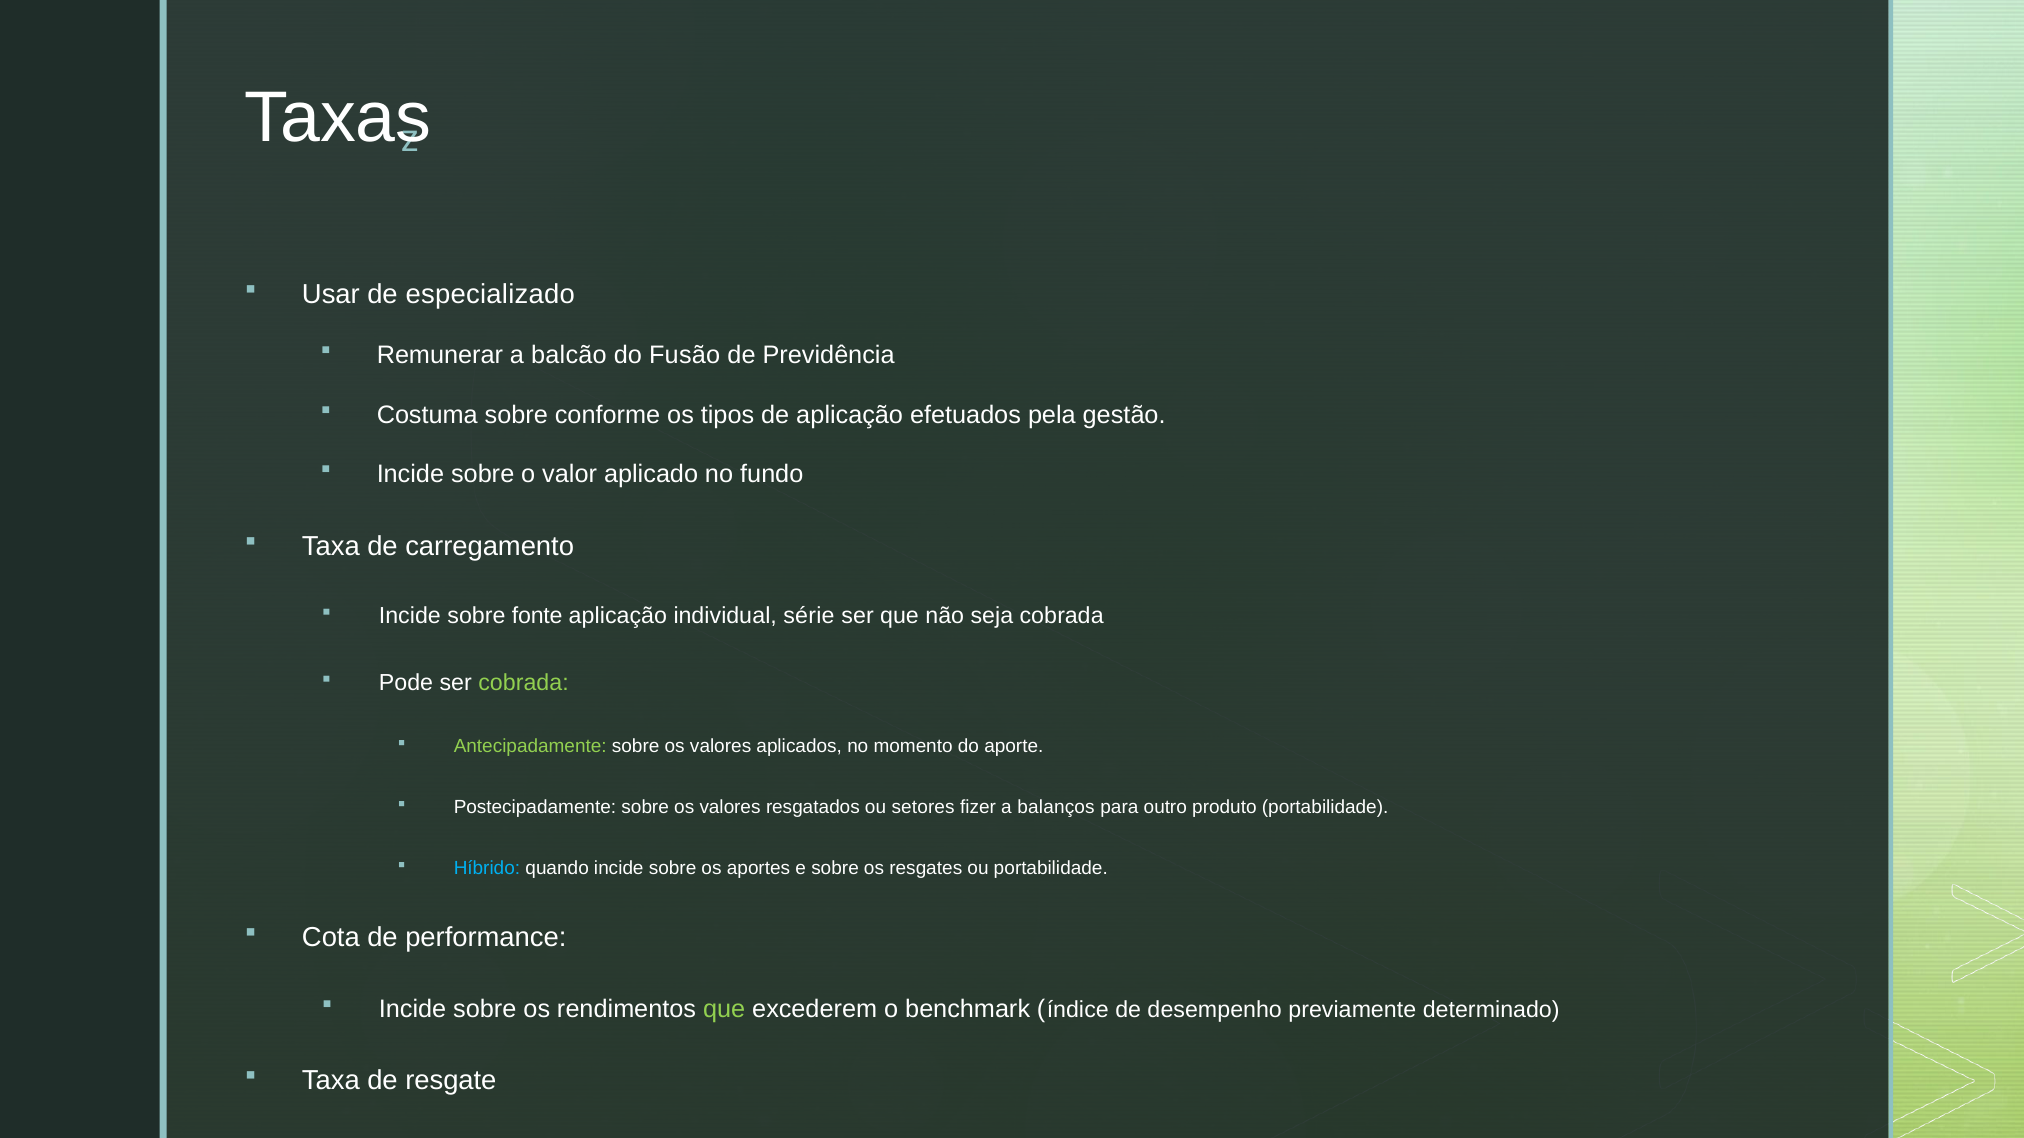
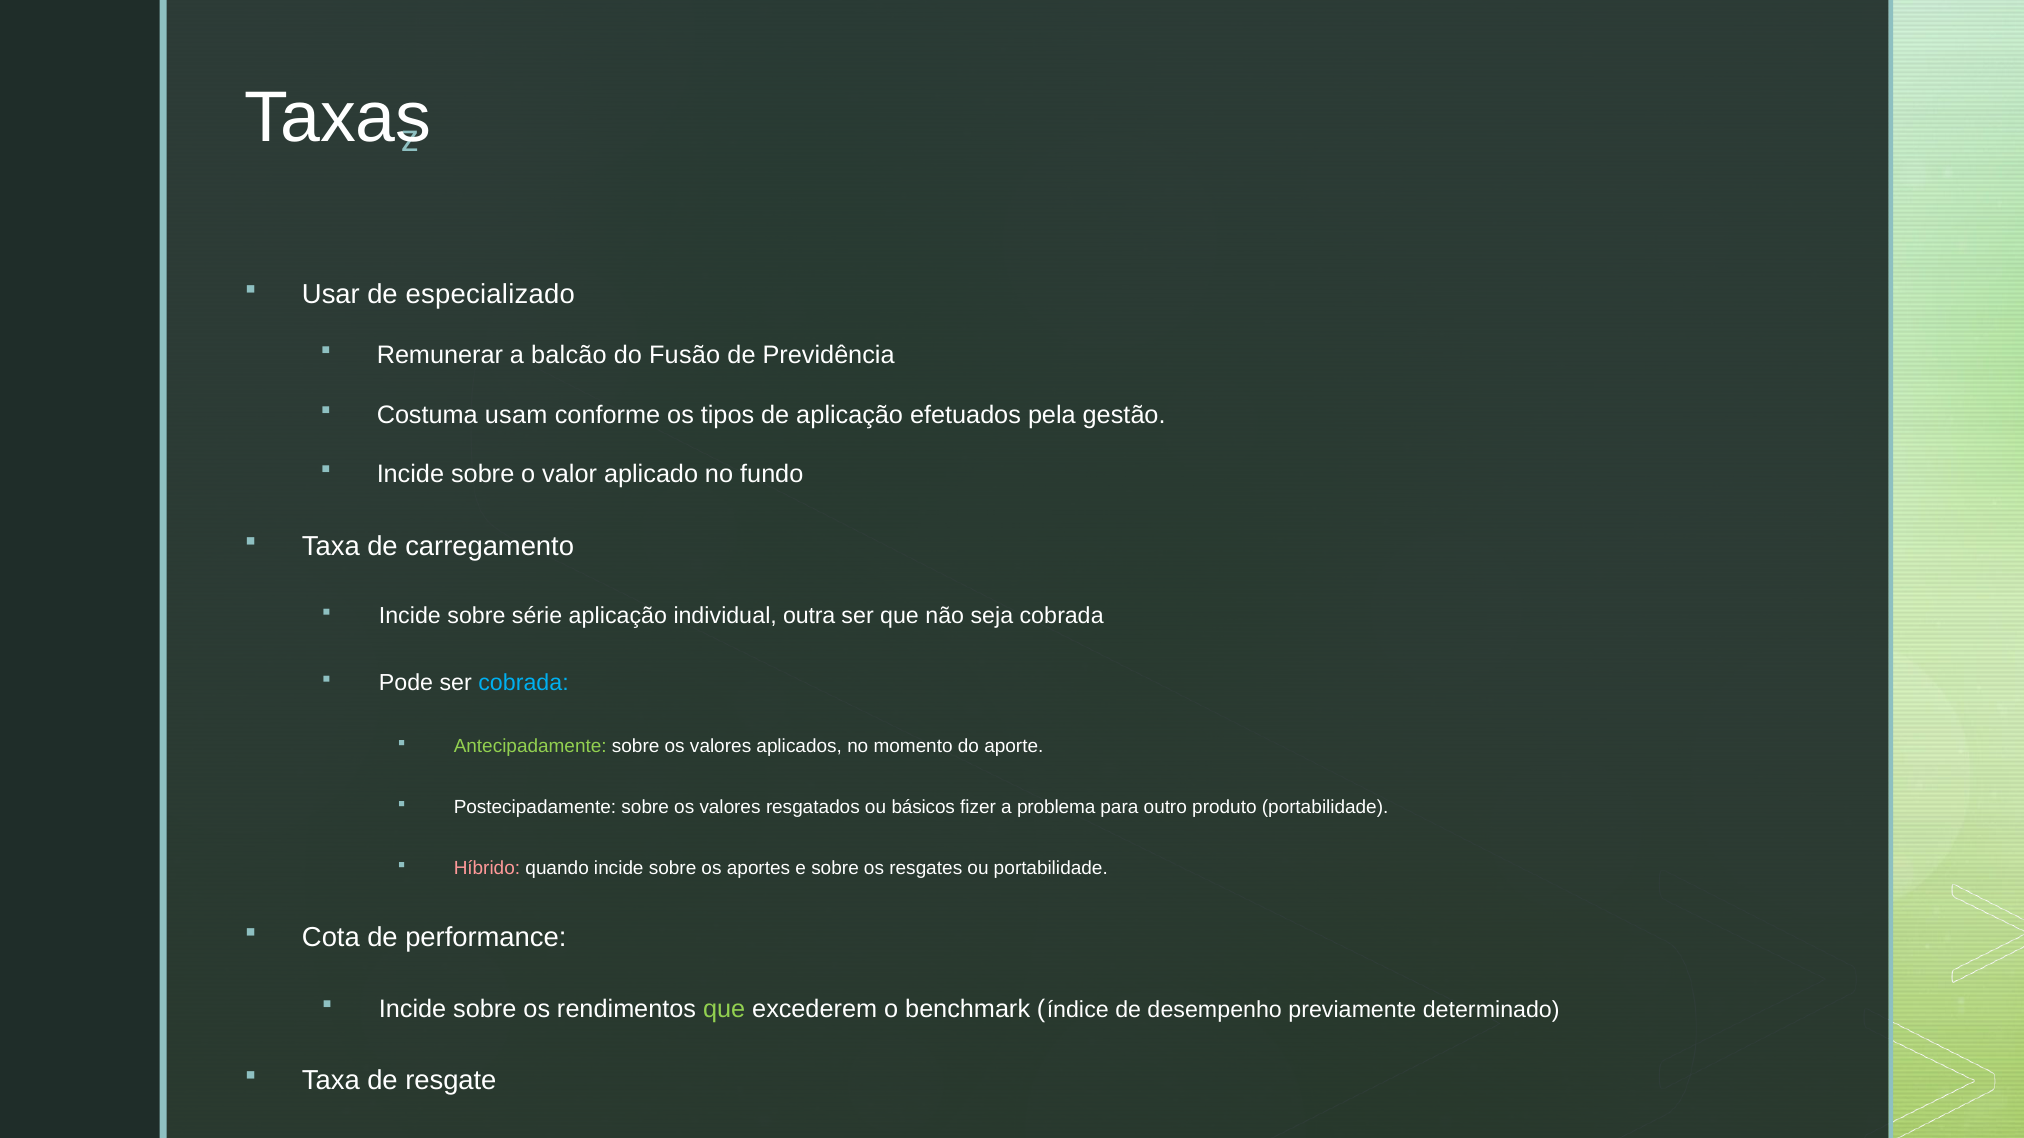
Costuma sobre: sobre -> usam
fonte: fonte -> série
série: série -> outra
cobrada at (524, 683) colour: light green -> light blue
setores: setores -> básicos
balanços: balanços -> problema
Híbrido colour: light blue -> pink
